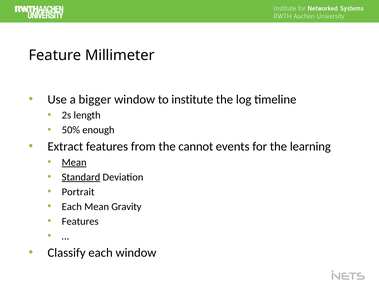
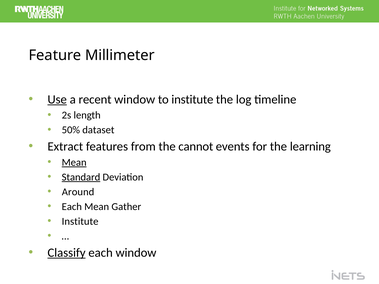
Use underline: none -> present
bigger: bigger -> recent
enough: enough -> dataset
Portrait: Portrait -> Around
Gravity: Gravity -> Gather
Features at (80, 222): Features -> Institute
Classify underline: none -> present
